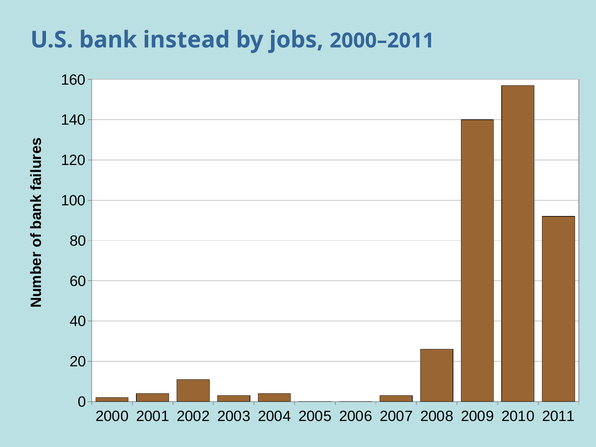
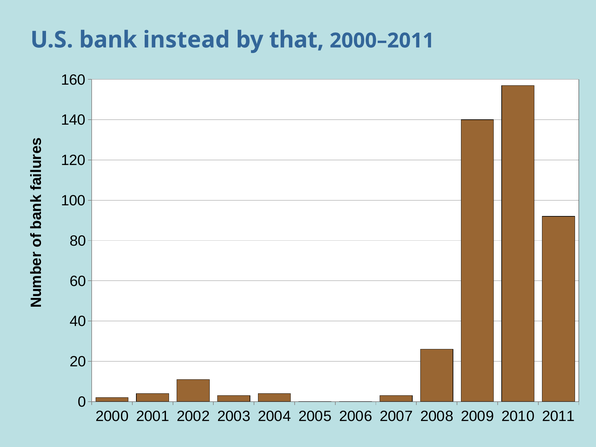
jobs: jobs -> that
